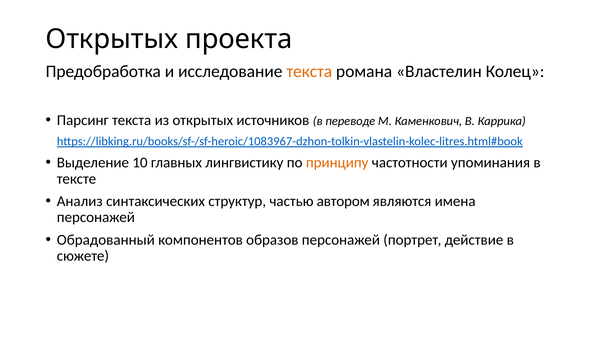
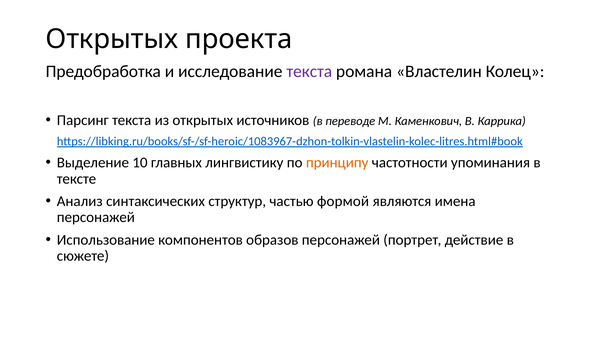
текста at (309, 71) colour: orange -> purple
автором: автором -> формой
Обрадованный: Обрадованный -> Использование
